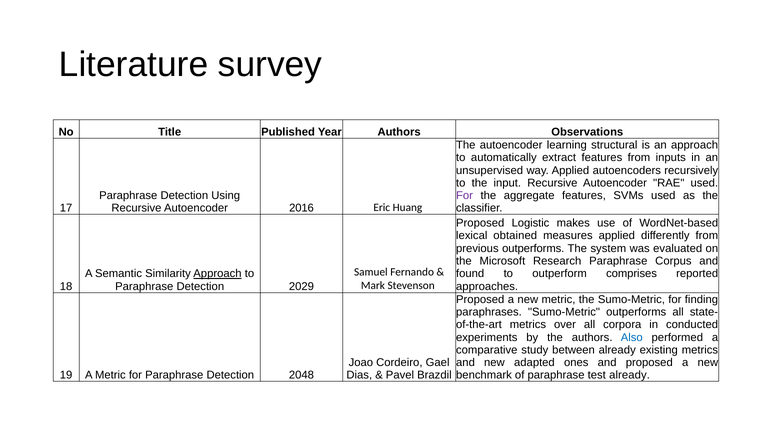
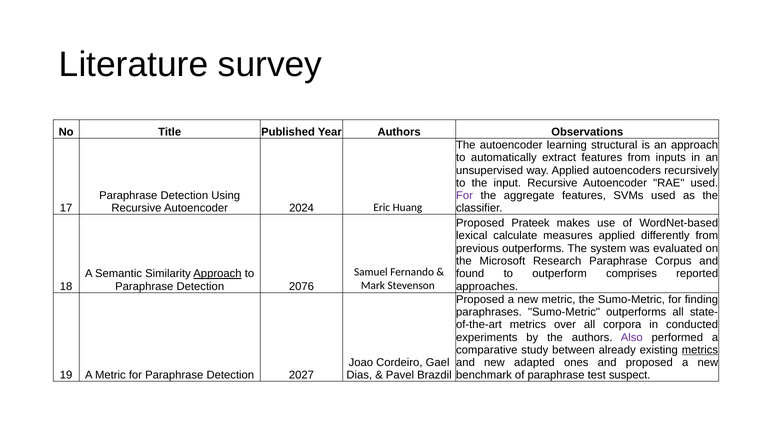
2016: 2016 -> 2024
Logistic: Logistic -> Prateek
obtained: obtained -> calculate
2029: 2029 -> 2076
Also colour: blue -> purple
metrics at (700, 350) underline: none -> present
2048: 2048 -> 2027
test already: already -> suspect
